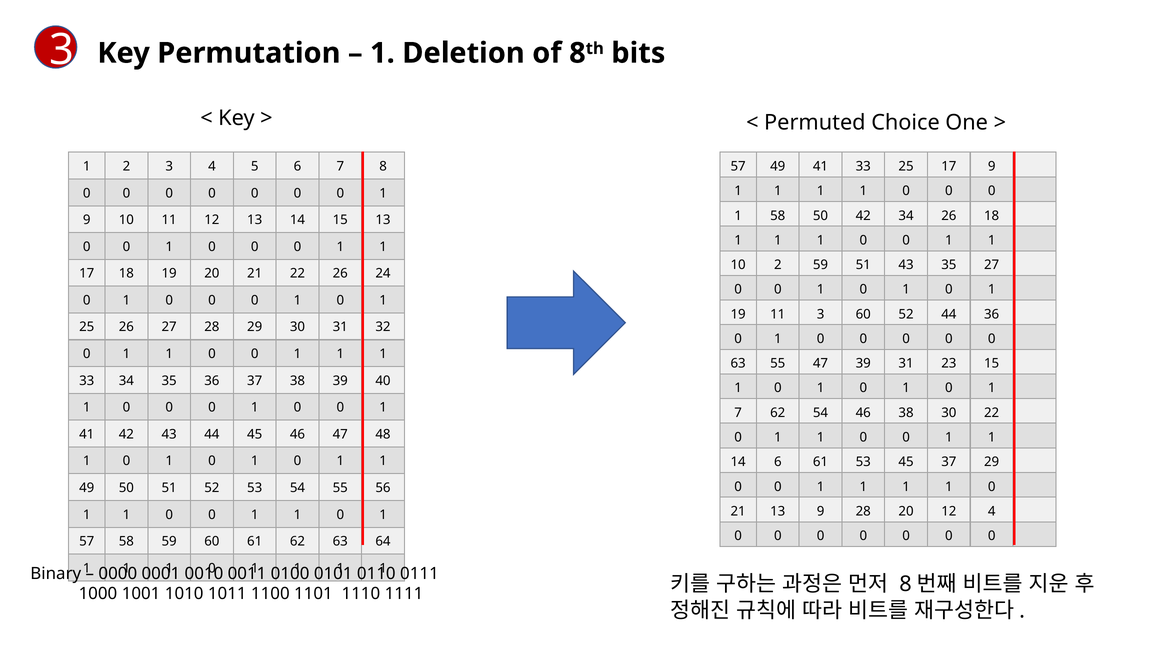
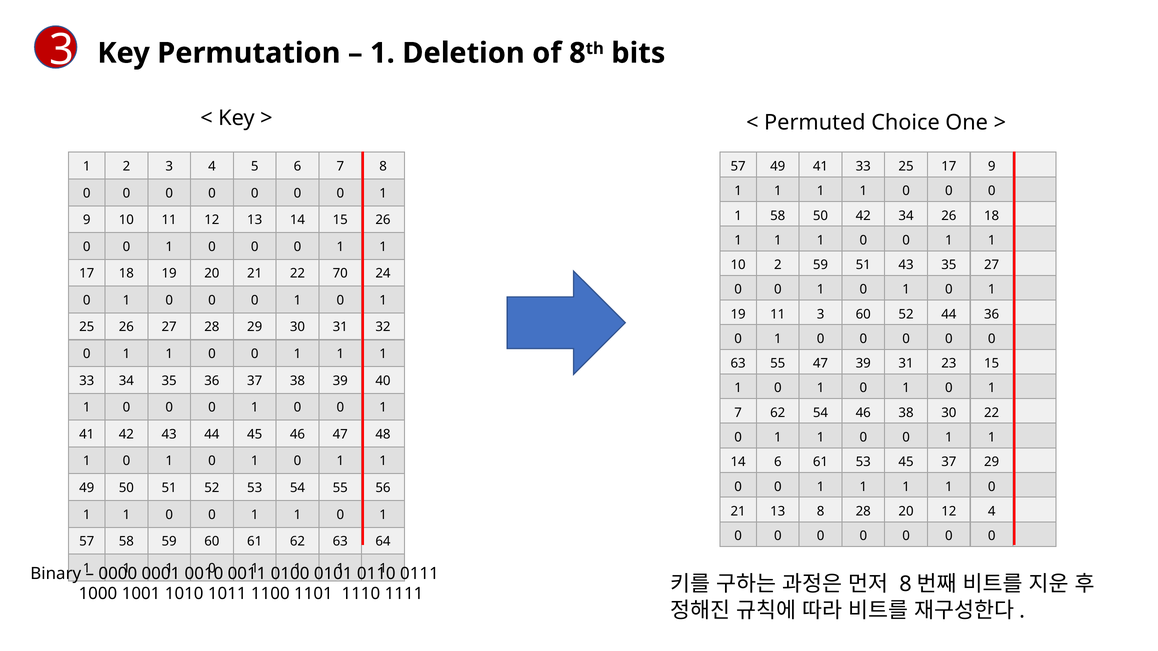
15 13: 13 -> 26
22 26: 26 -> 70
13 9: 9 -> 8
